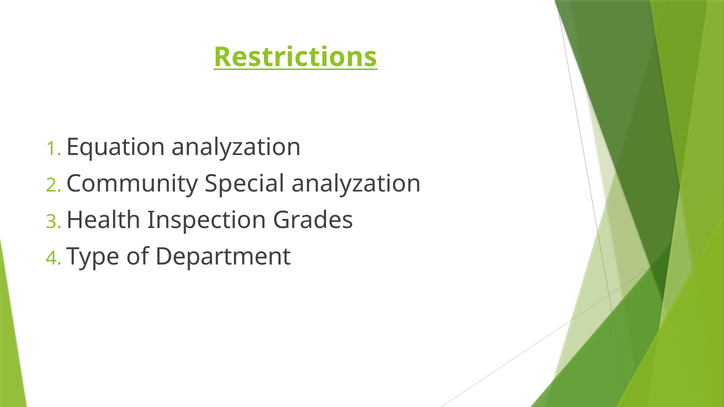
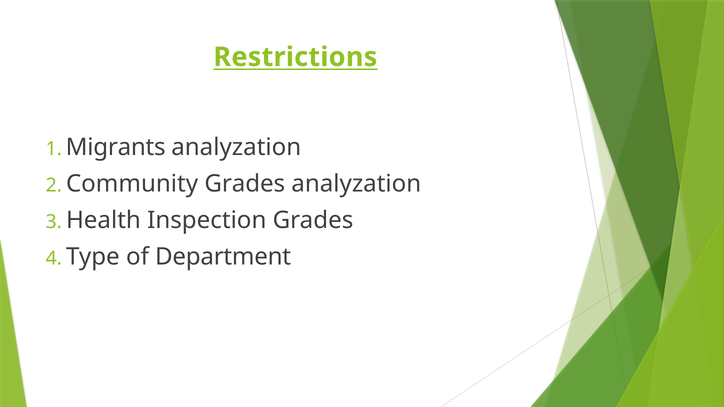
Equation: Equation -> Migrants
Community Special: Special -> Grades
